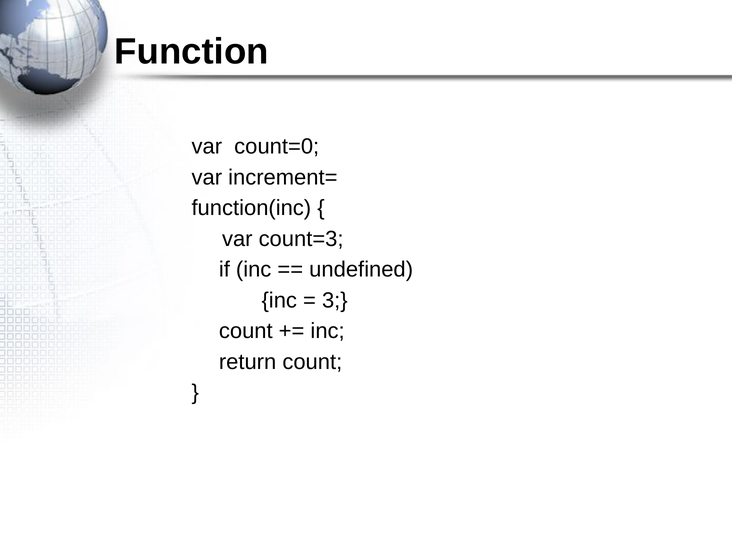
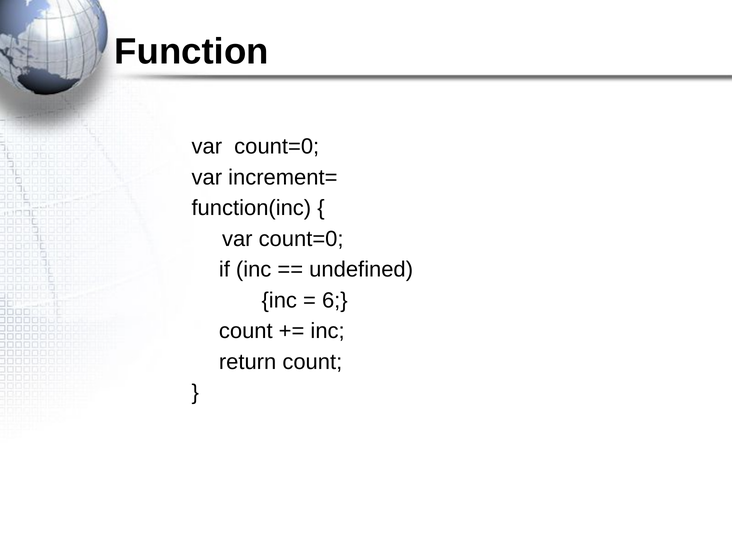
count=3 at (301, 239): count=3 -> count=0
3: 3 -> 6
